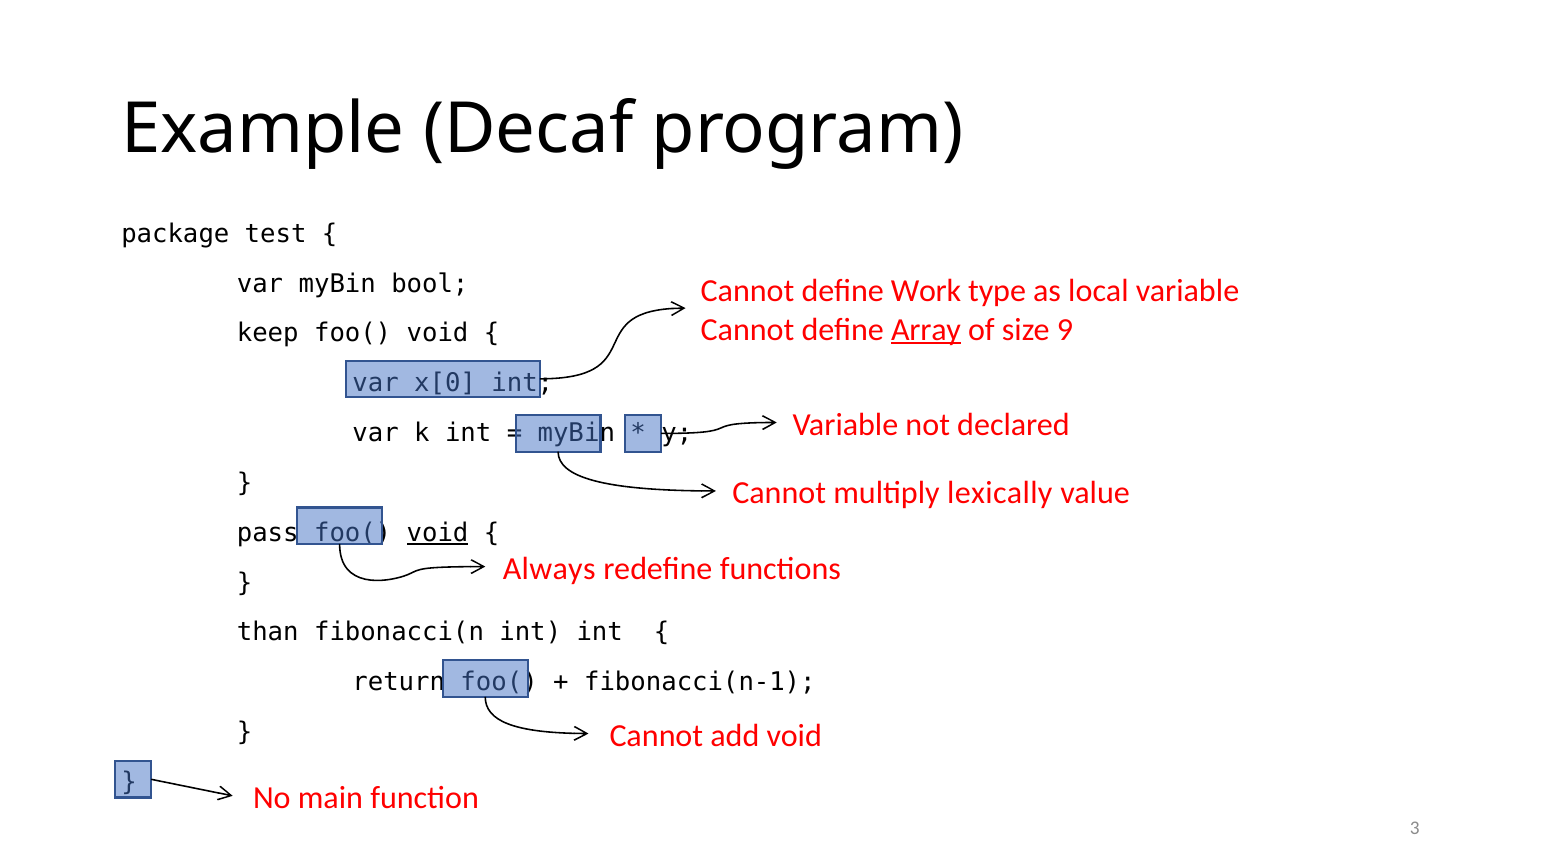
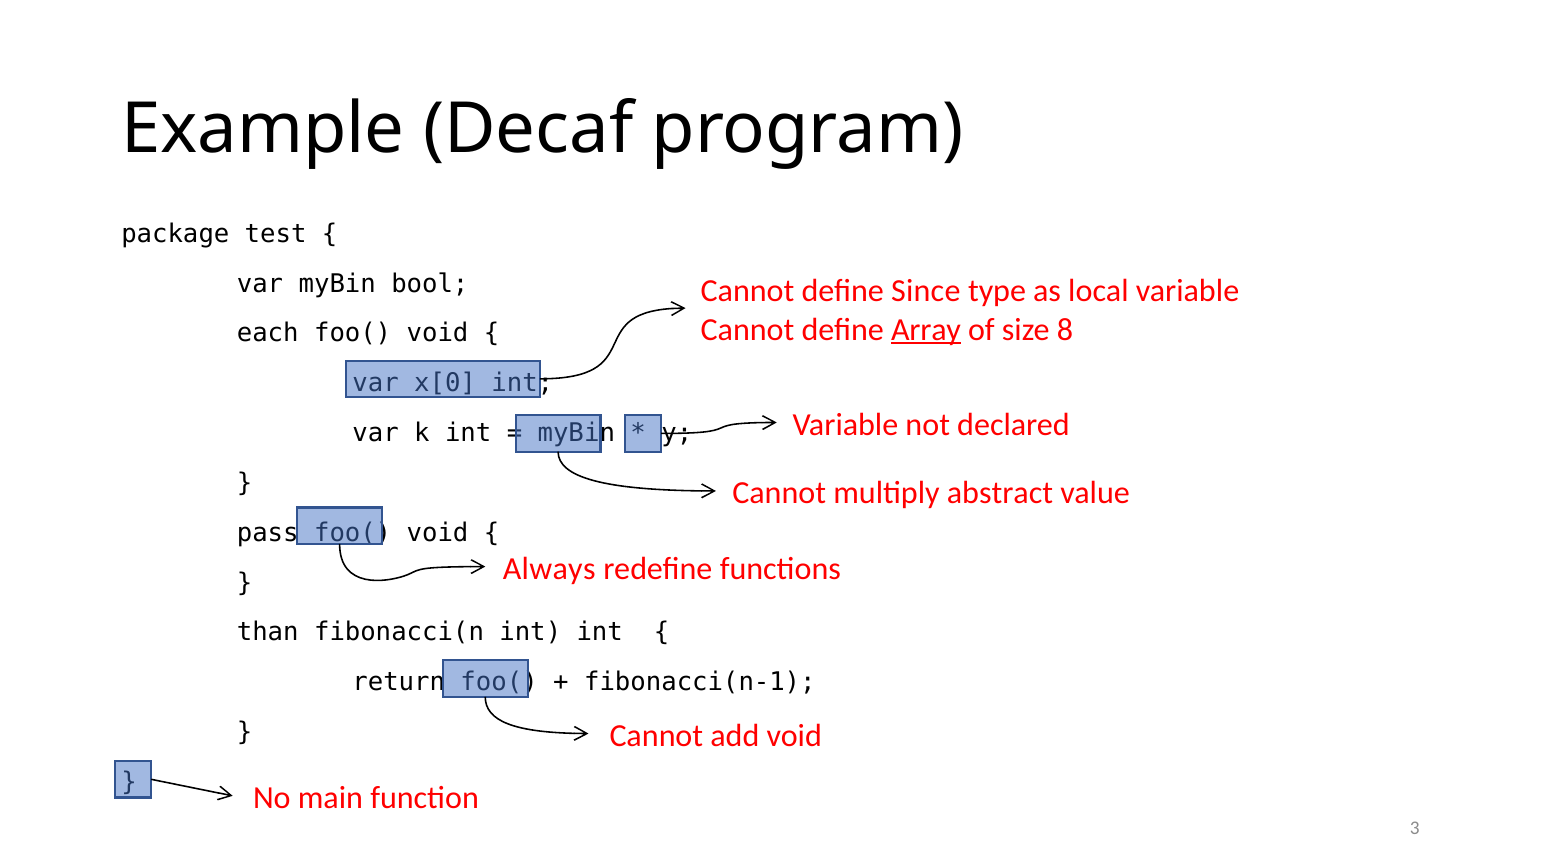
Work: Work -> Since
9: 9 -> 8
keep: keep -> each
lexically: lexically -> abstract
void at (438, 533) underline: present -> none
